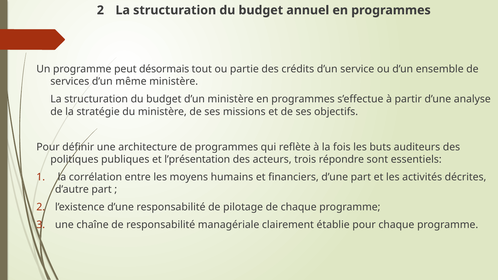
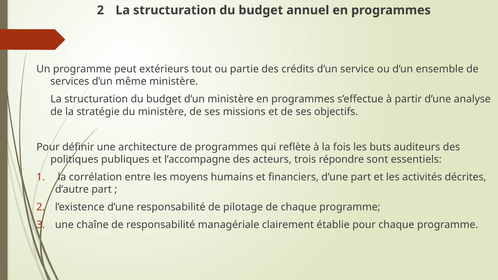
désormais: désormais -> extérieurs
l’présentation: l’présentation -> l’accompagne
